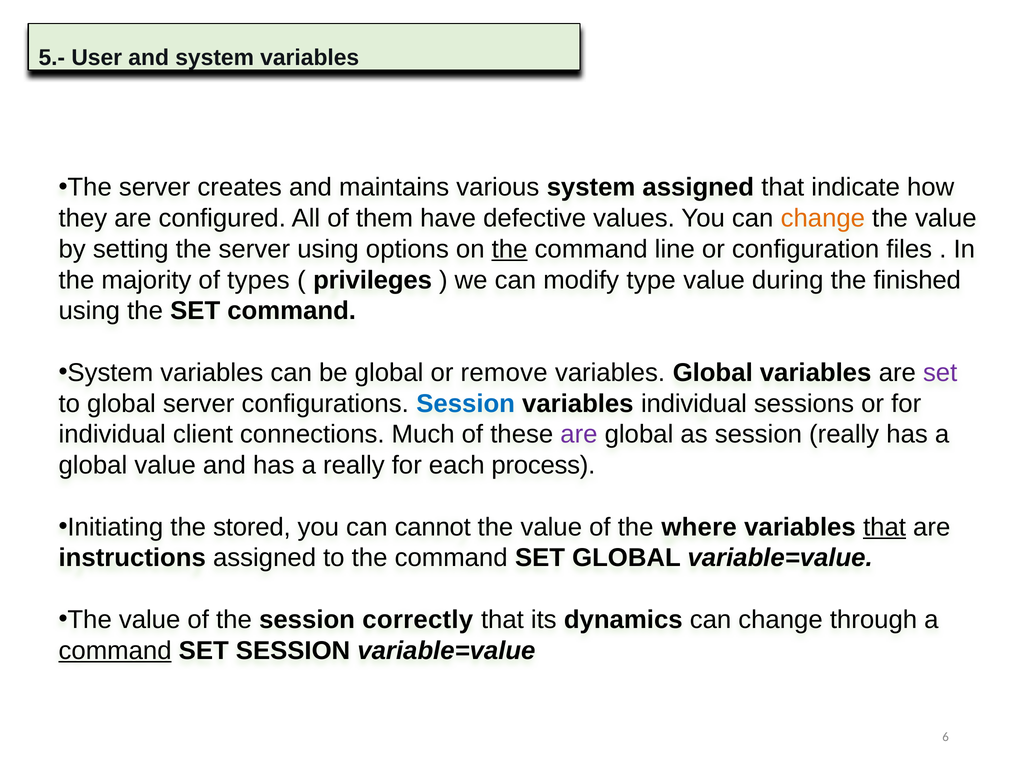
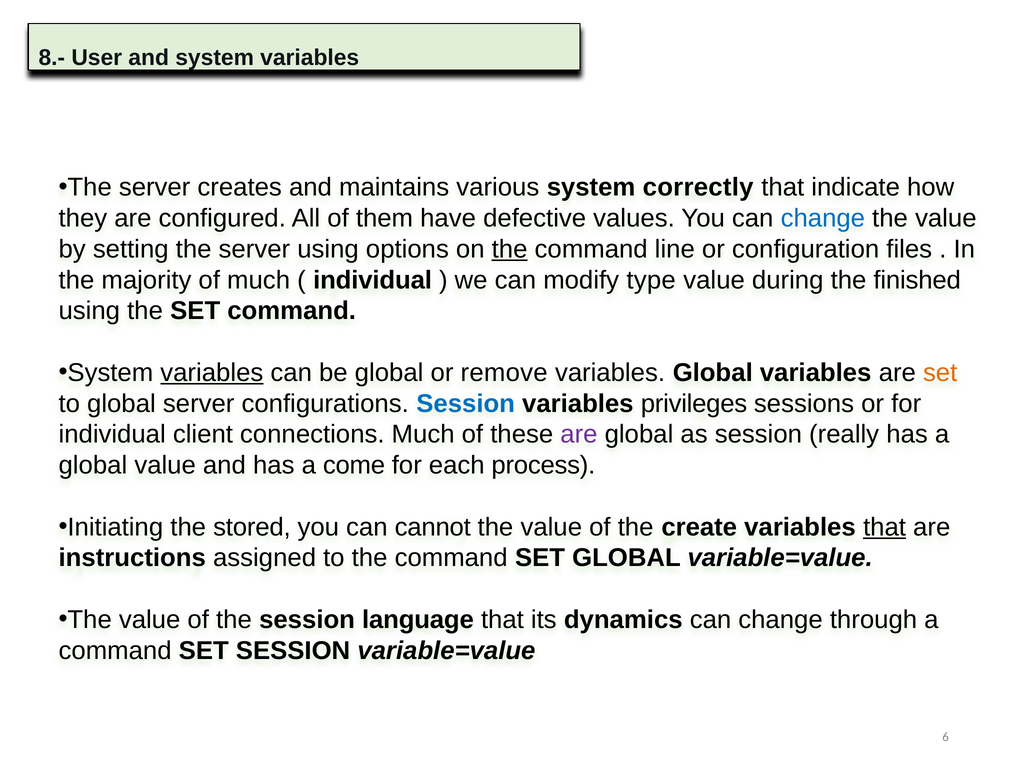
5.-: 5.- -> 8.-
system assigned: assigned -> correctly
change at (823, 218) colour: orange -> blue
of types: types -> much
privileges at (373, 280): privileges -> individual
variables at (212, 373) underline: none -> present
set at (940, 373) colour: purple -> orange
variables individual: individual -> privileges
a really: really -> come
where: where -> create
correctly: correctly -> language
command at (115, 651) underline: present -> none
